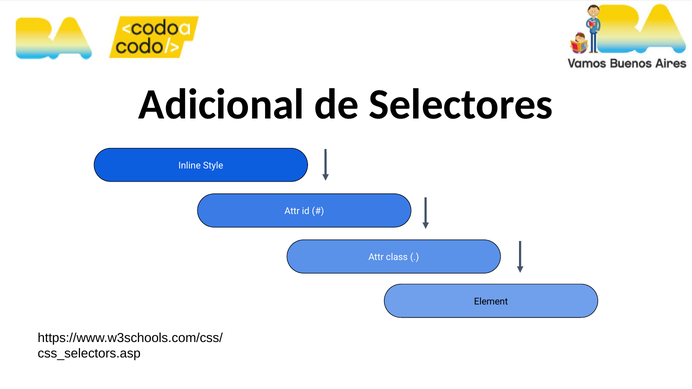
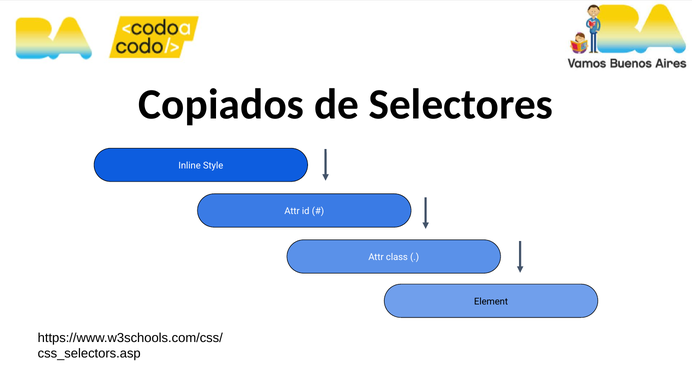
Adicional: Adicional -> Copiados
